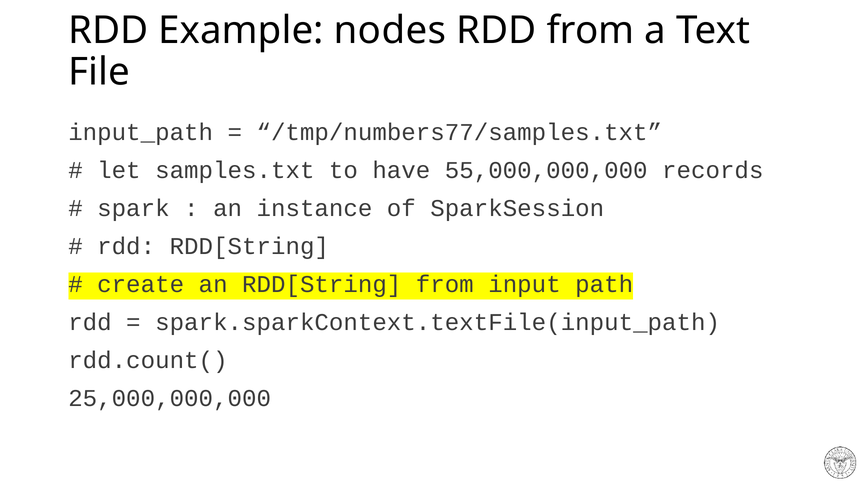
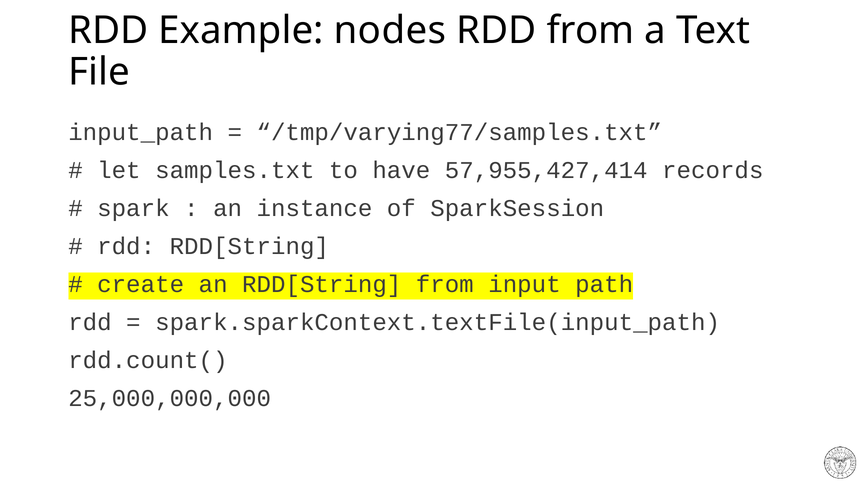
/tmp/numbers77/samples.txt: /tmp/numbers77/samples.txt -> /tmp/varying77/samples.txt
55,000,000,000: 55,000,000,000 -> 57,955,427,414
